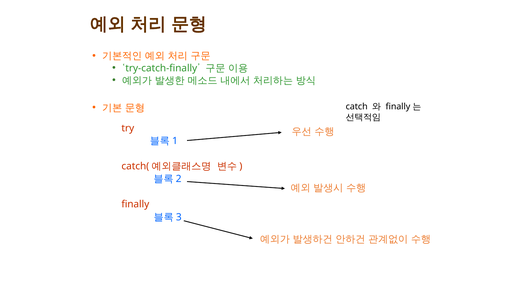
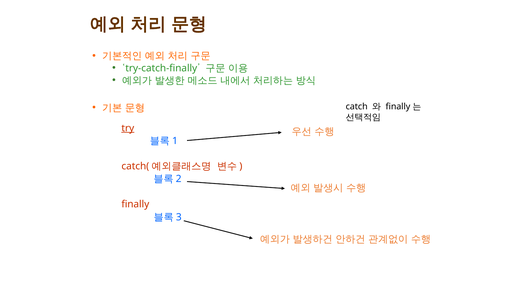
try underline: none -> present
